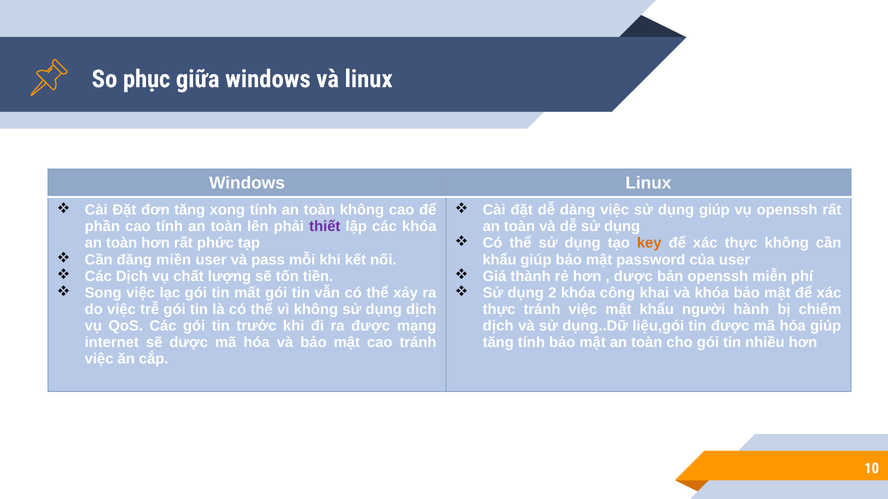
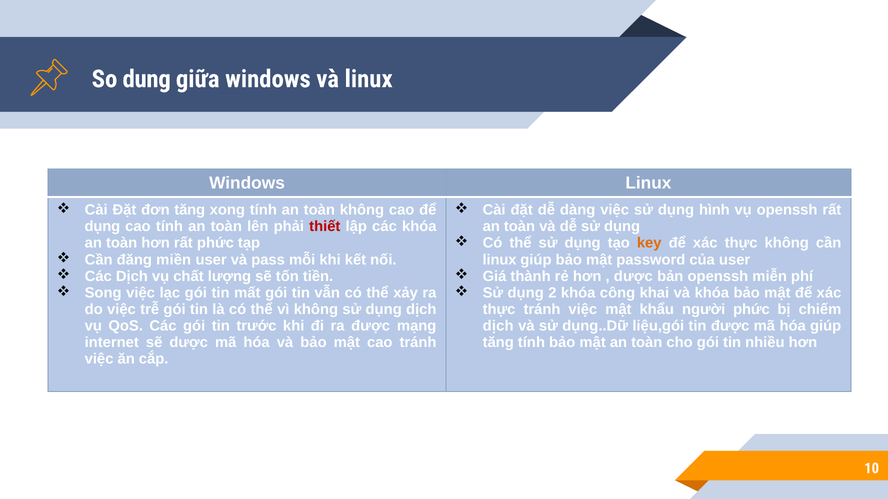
phục: phục -> dung
dụng giúp: giúp -> hình
phần at (102, 227): phần -> dụng
thiết colour: purple -> red
khẩu at (500, 260): khẩu -> linux
người hành: hành -> phức
